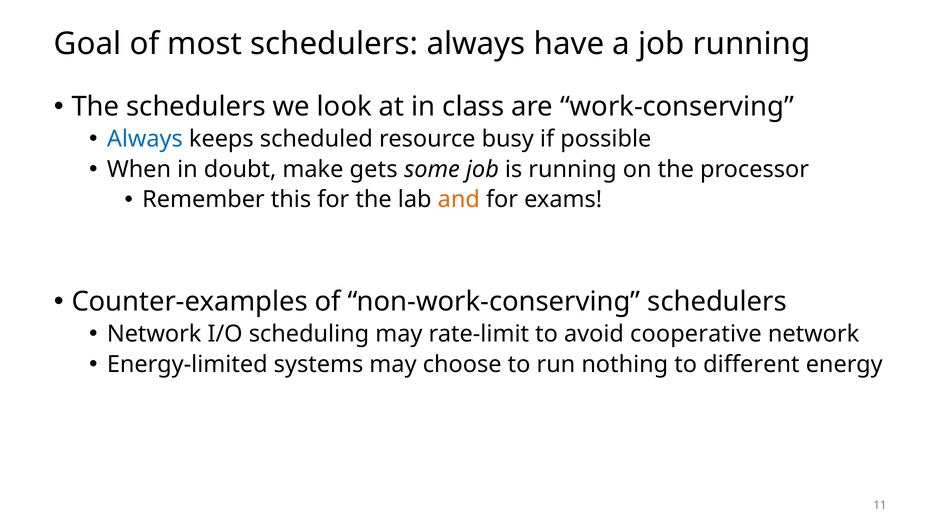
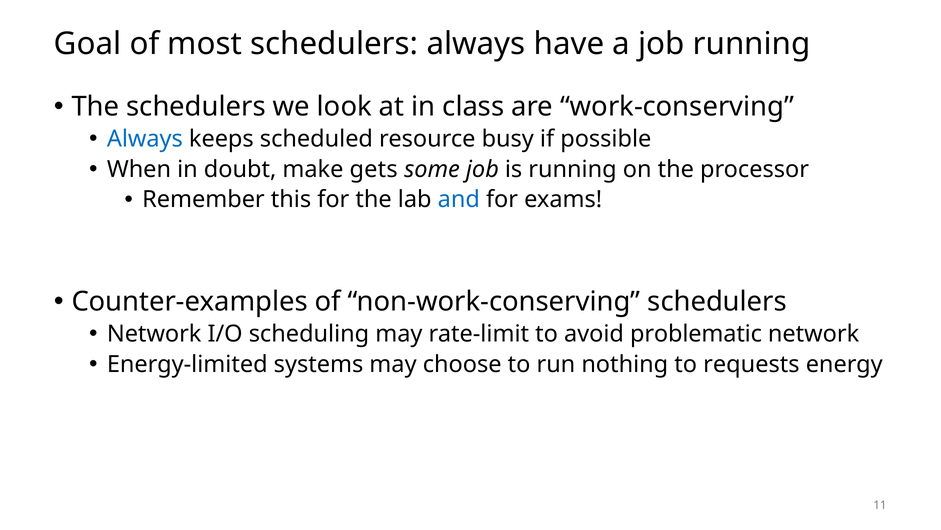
and colour: orange -> blue
cooperative: cooperative -> problematic
different: different -> requests
